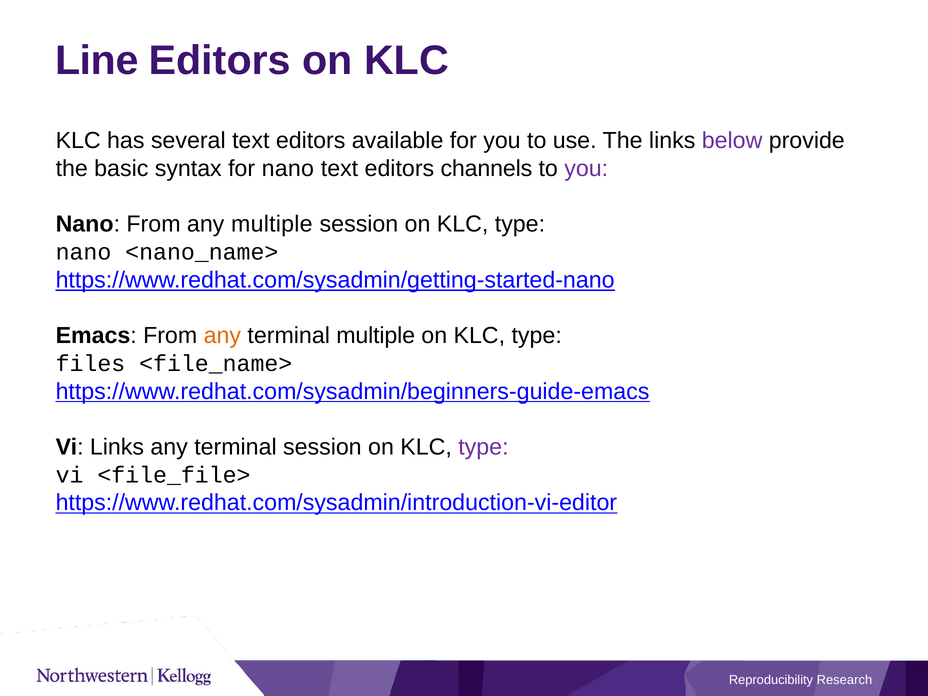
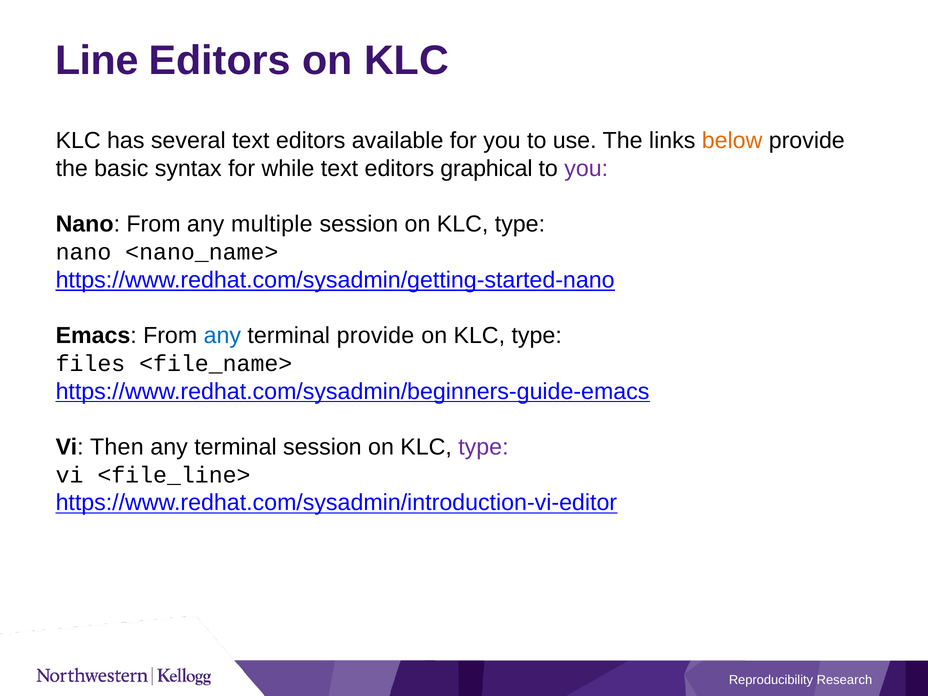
below colour: purple -> orange
for nano: nano -> while
channels: channels -> graphical
any at (222, 336) colour: orange -> blue
terminal multiple: multiple -> provide
Vi Links: Links -> Then
<file_file>: <file_file> -> <file_line>
